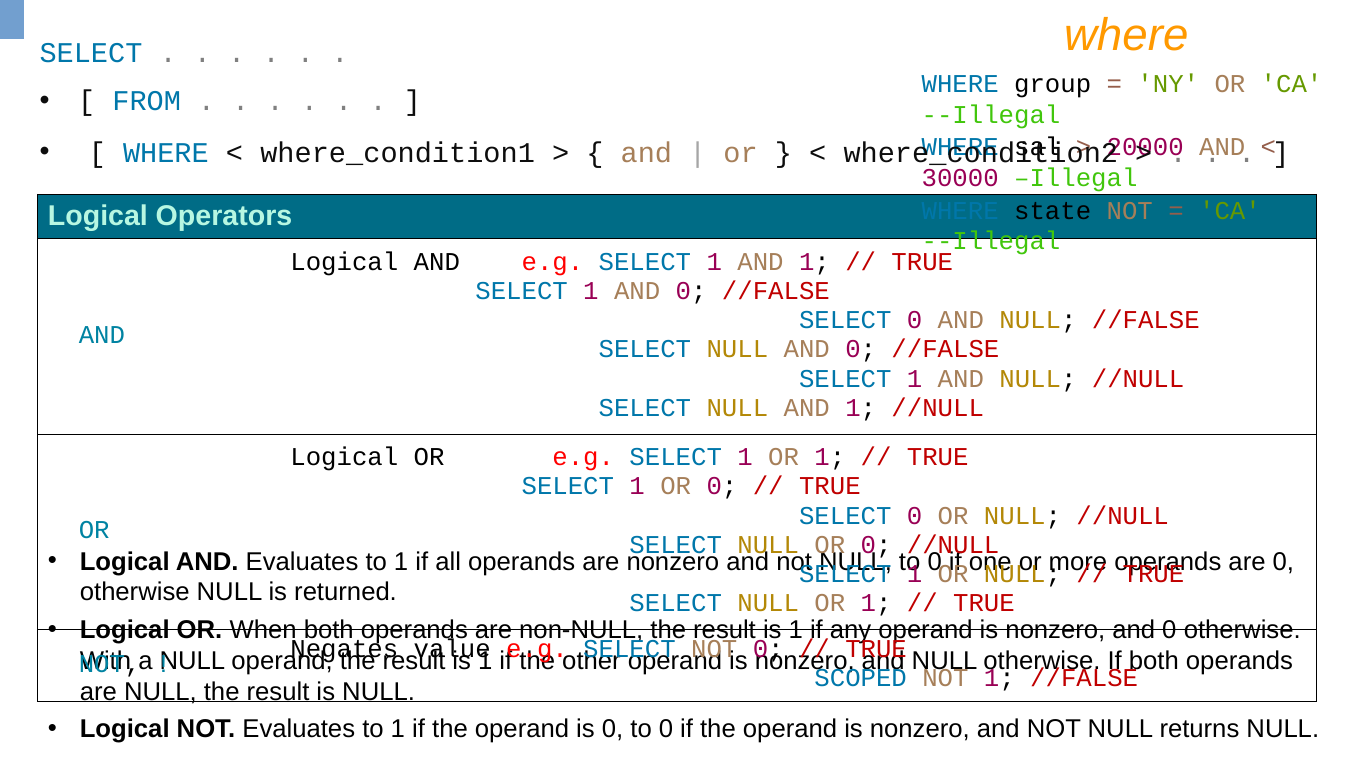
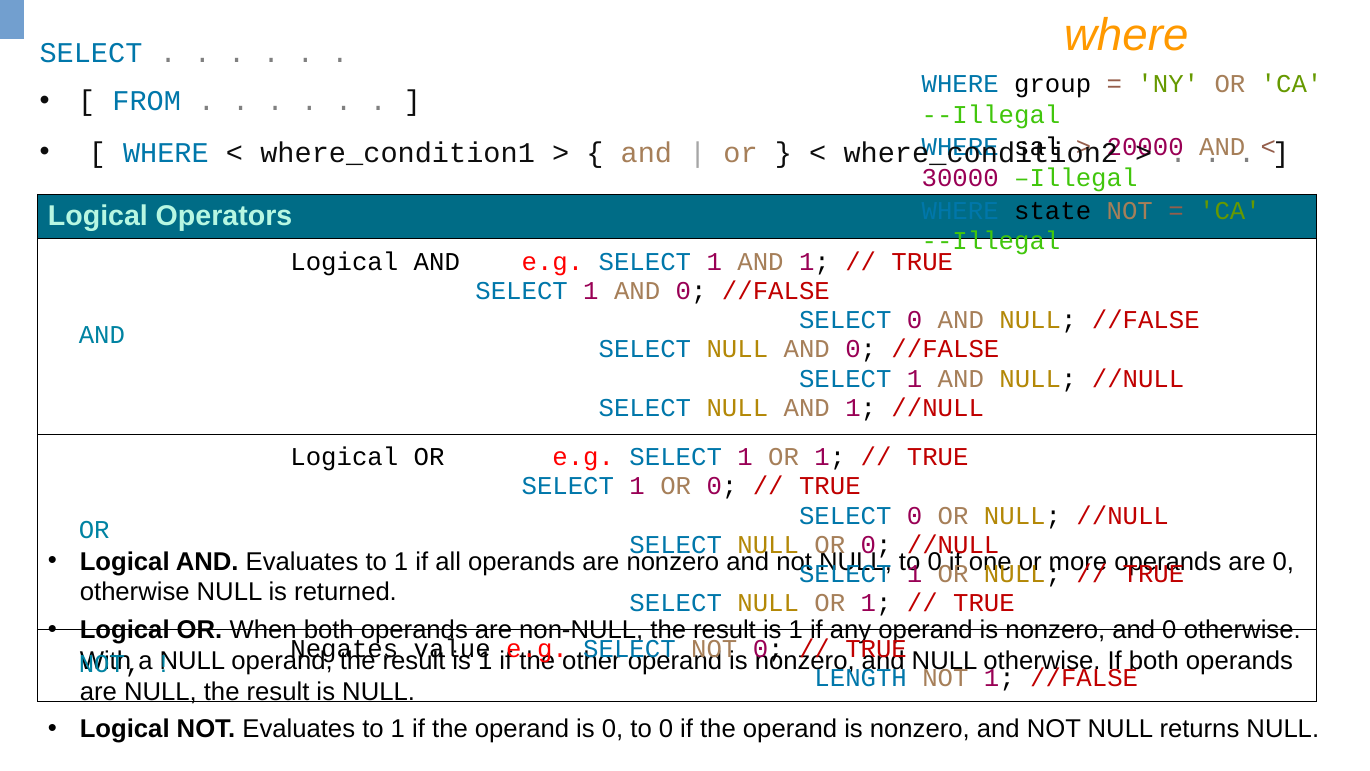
SCOPED: SCOPED -> LENGTH
